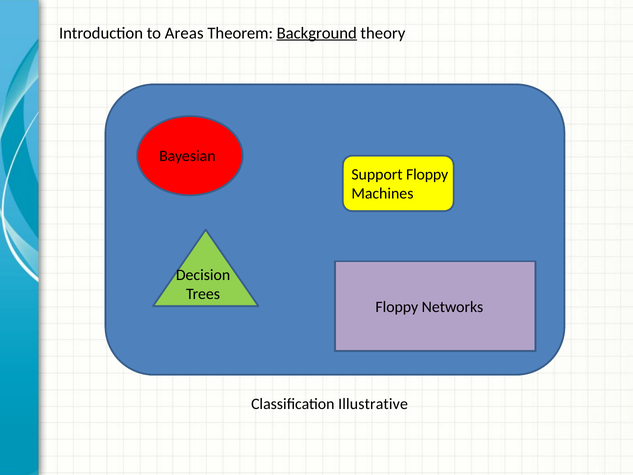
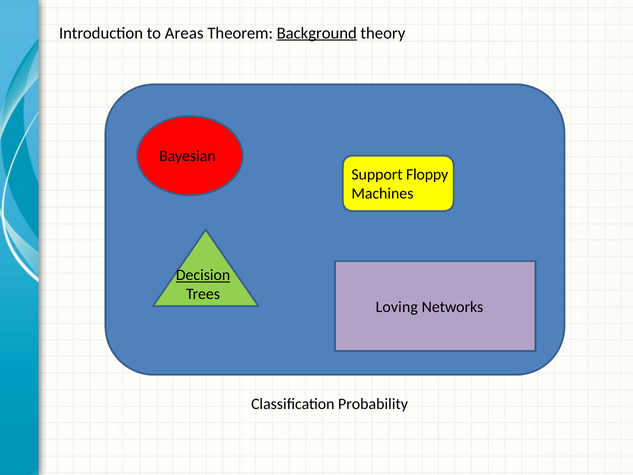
Decision underline: none -> present
Floppy at (397, 307): Floppy -> Loving
Illustrative: Illustrative -> Probability
